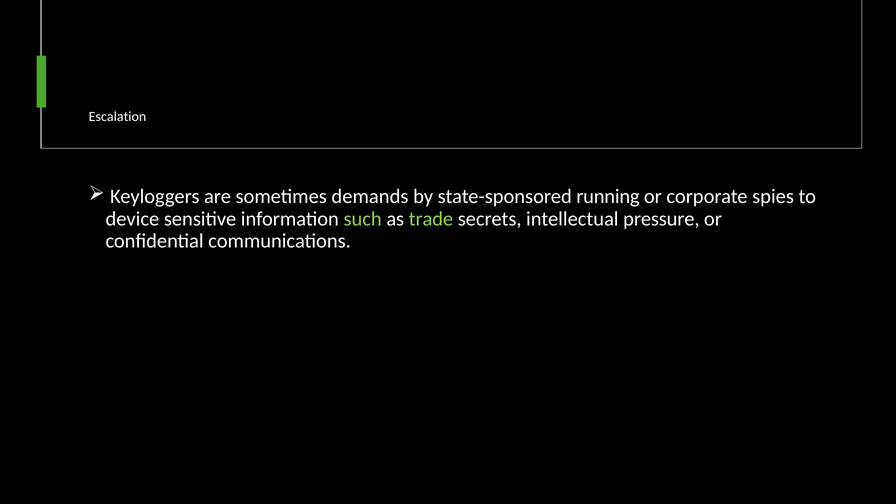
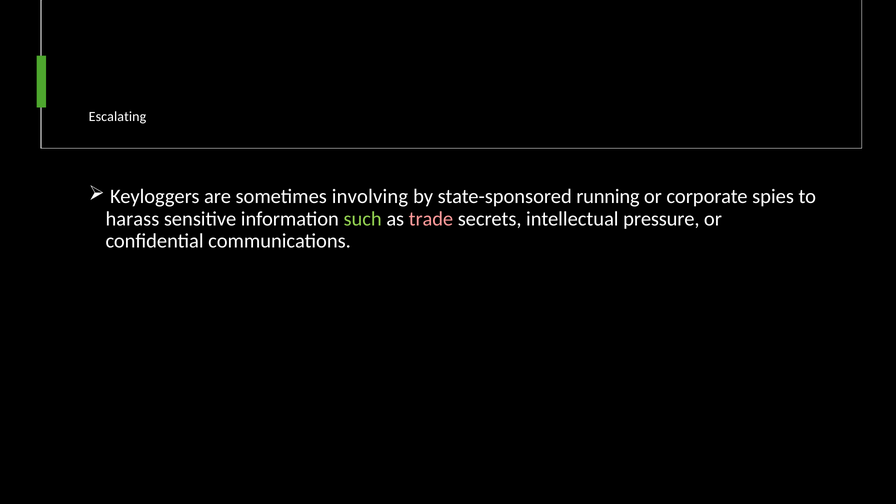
Escalation: Escalation -> Escalating
demands: demands -> involving
device: device -> harass
trade colour: light green -> pink
